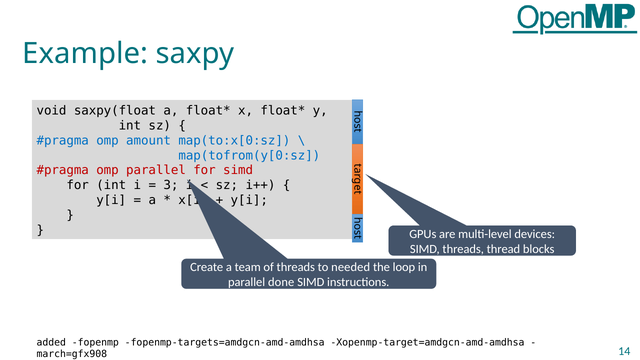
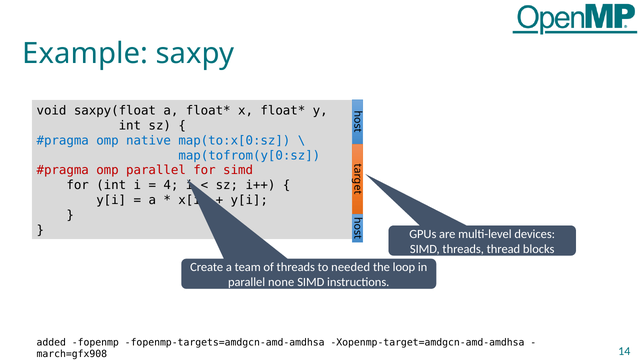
amount: amount -> native
3: 3 -> 4
done: done -> none
